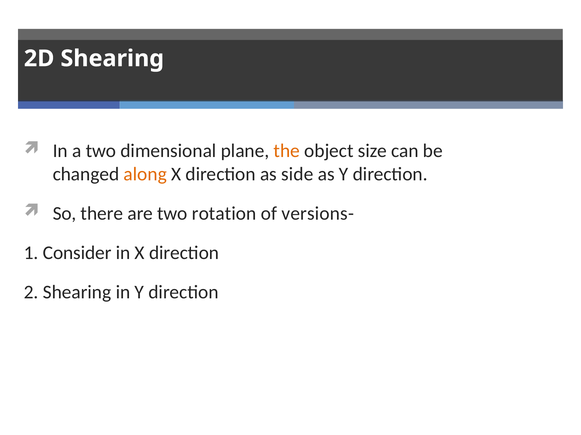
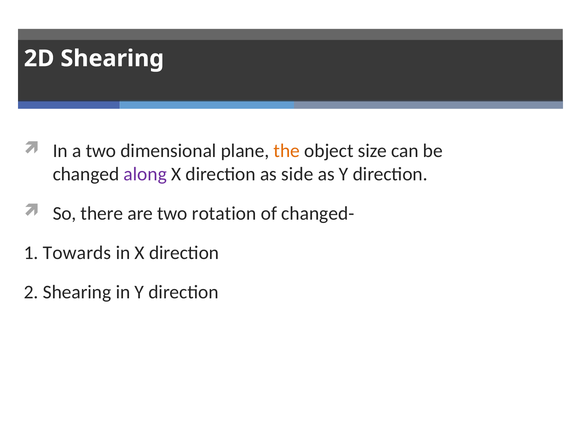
along colour: orange -> purple
versions-: versions- -> changed-
Consider: Consider -> Towards
